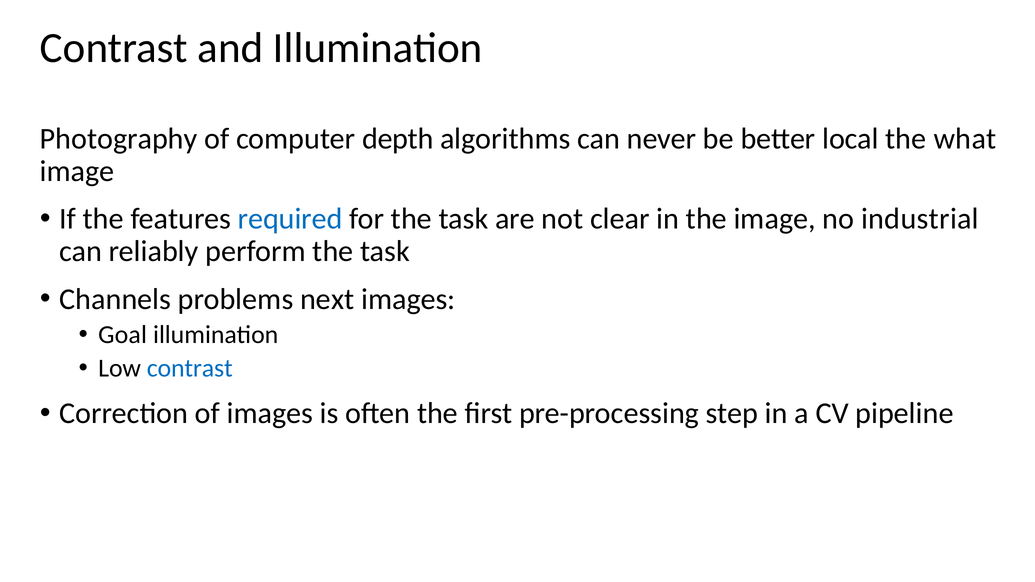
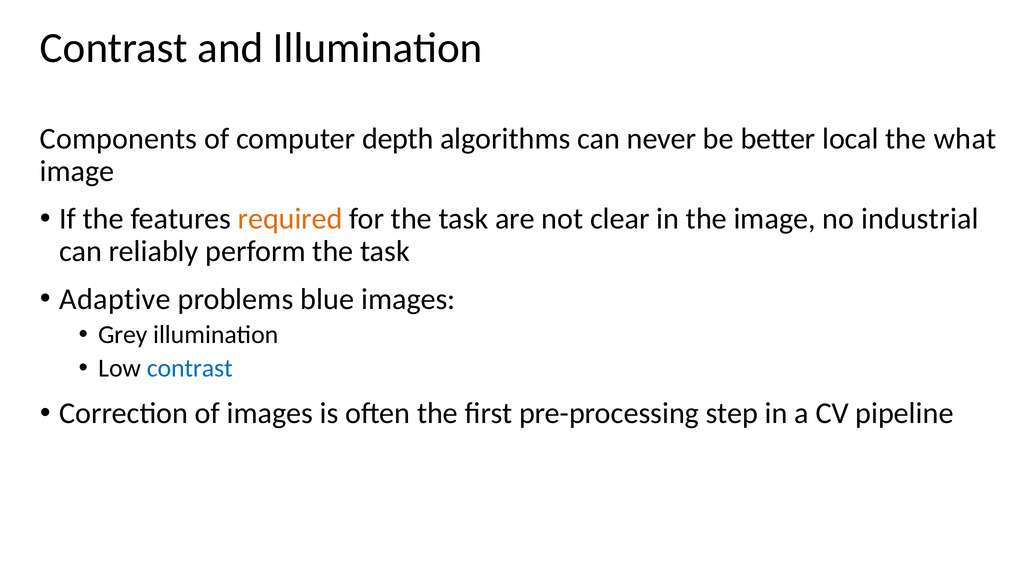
Photography: Photography -> Components
required colour: blue -> orange
Channels: Channels -> Adaptive
next: next -> blue
Goal: Goal -> Grey
